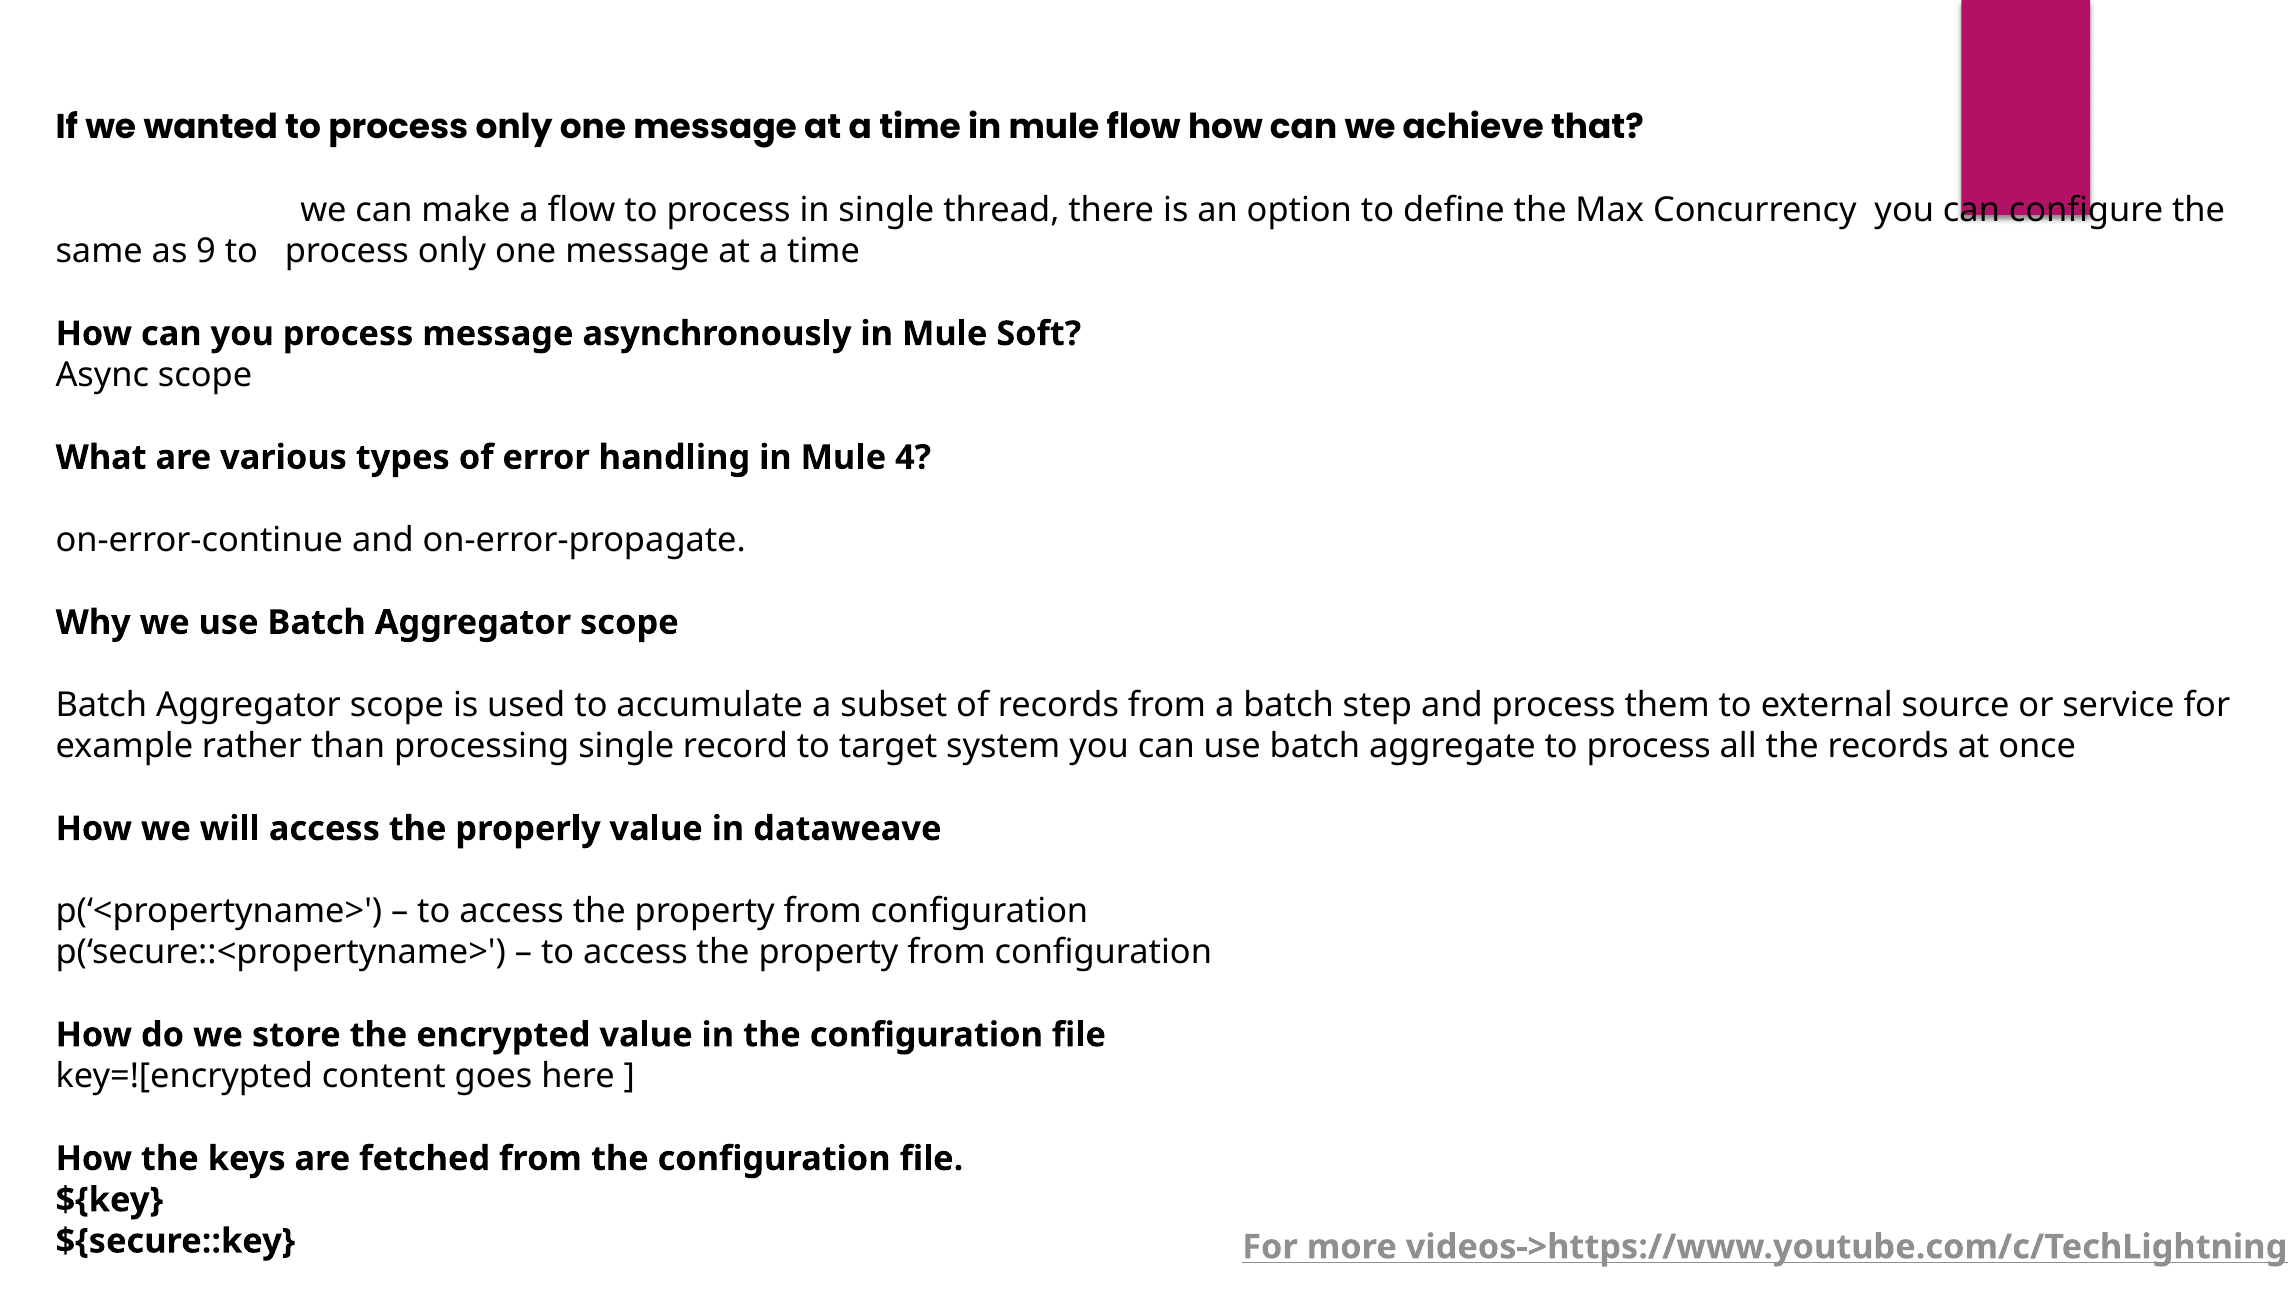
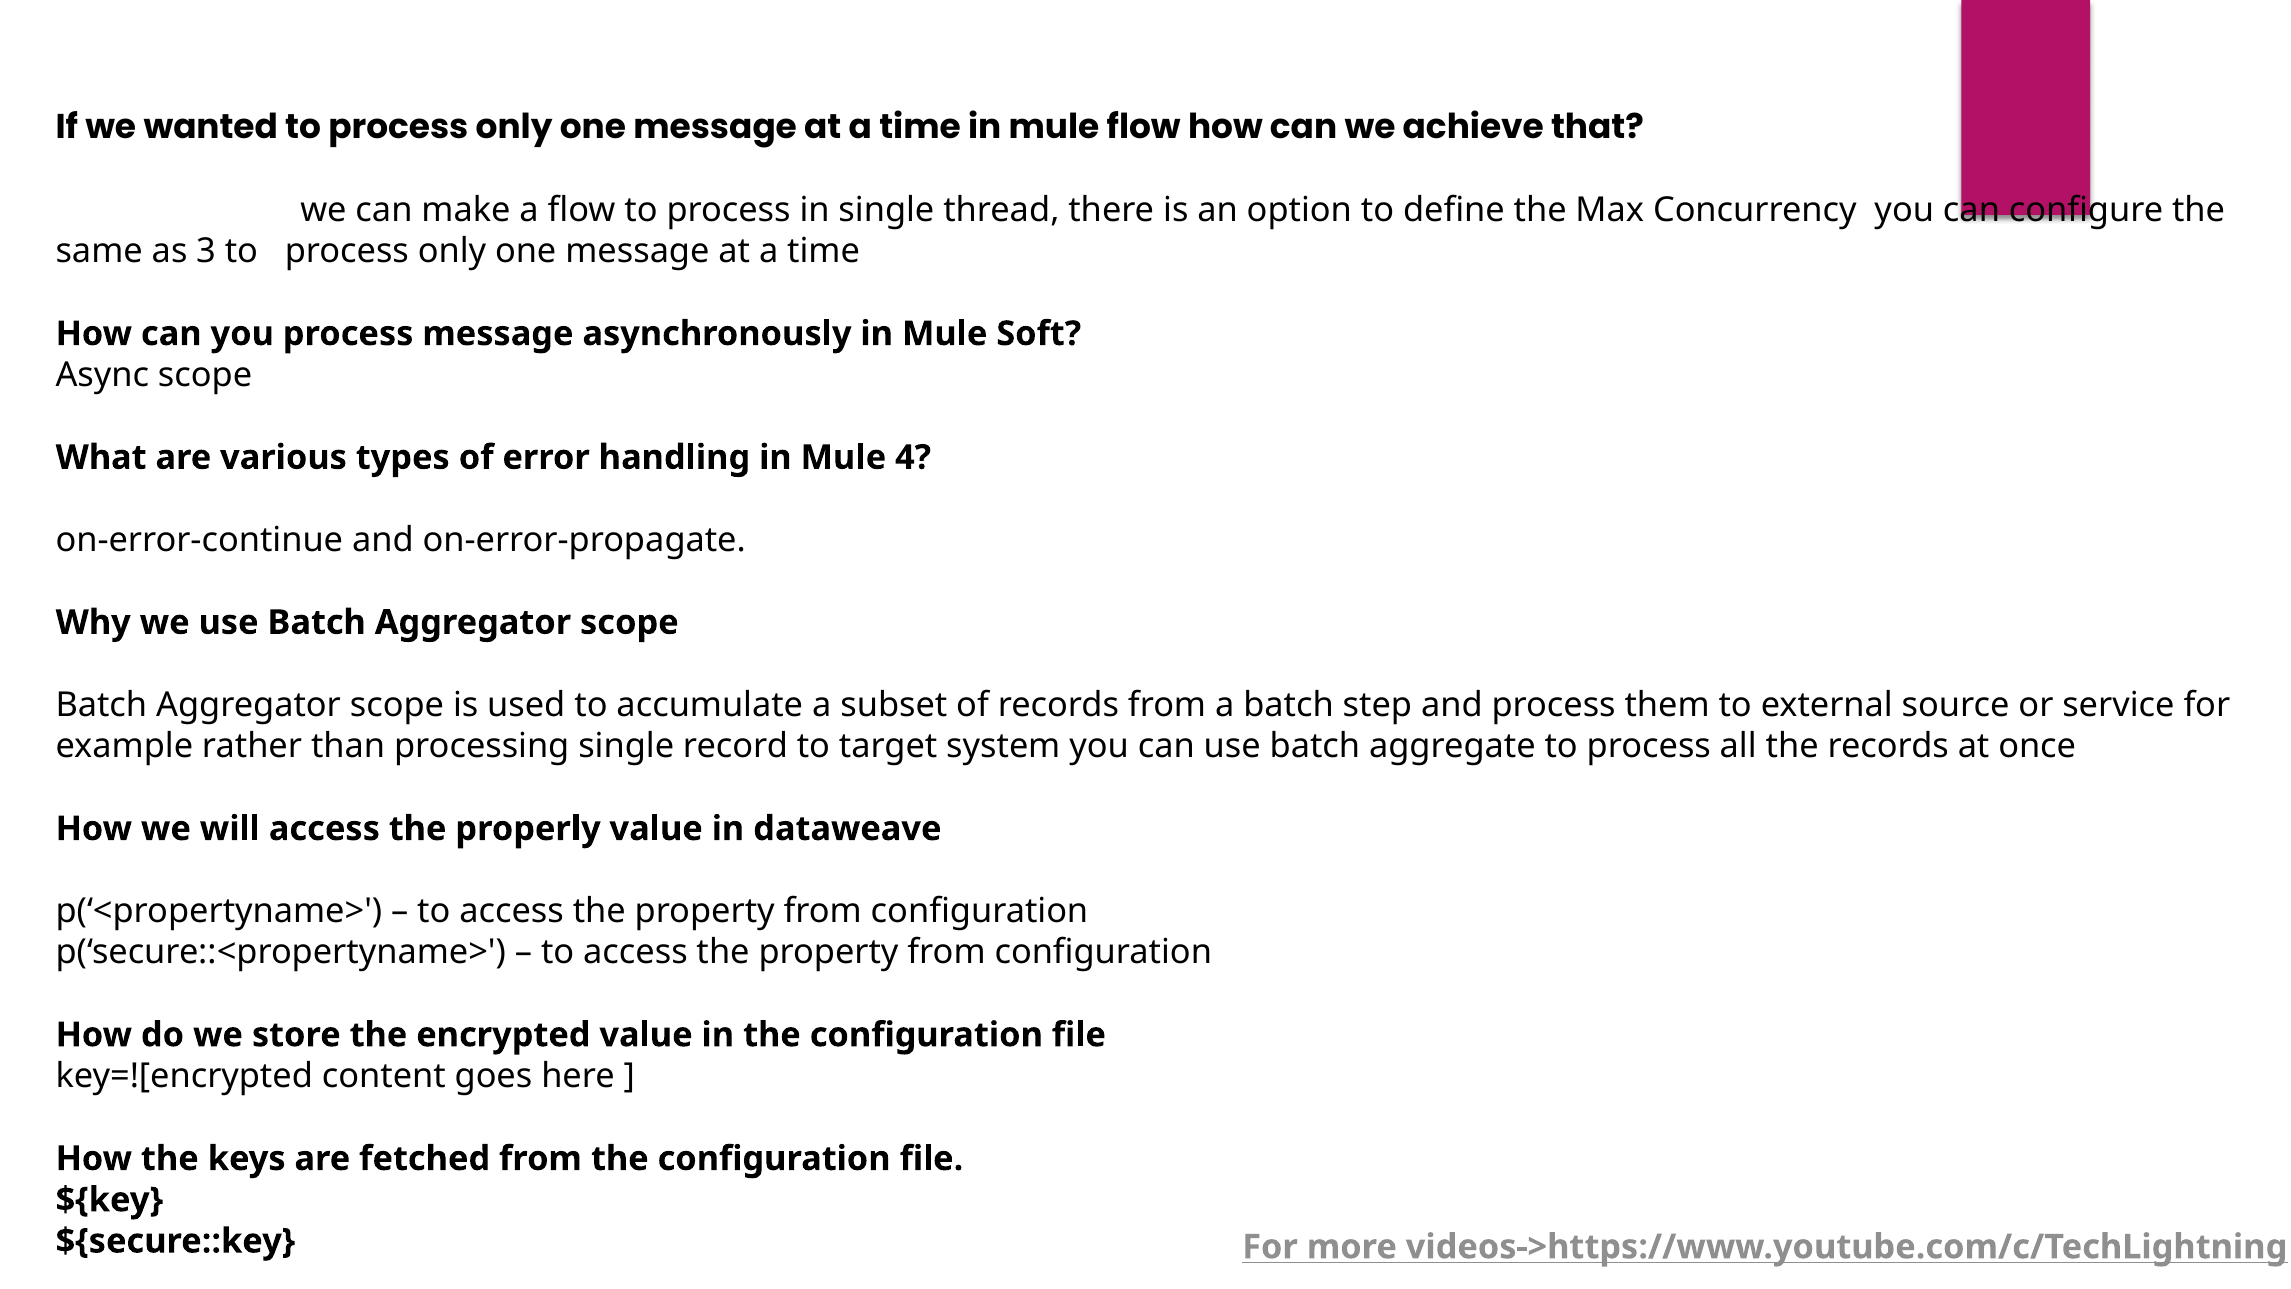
9: 9 -> 3
